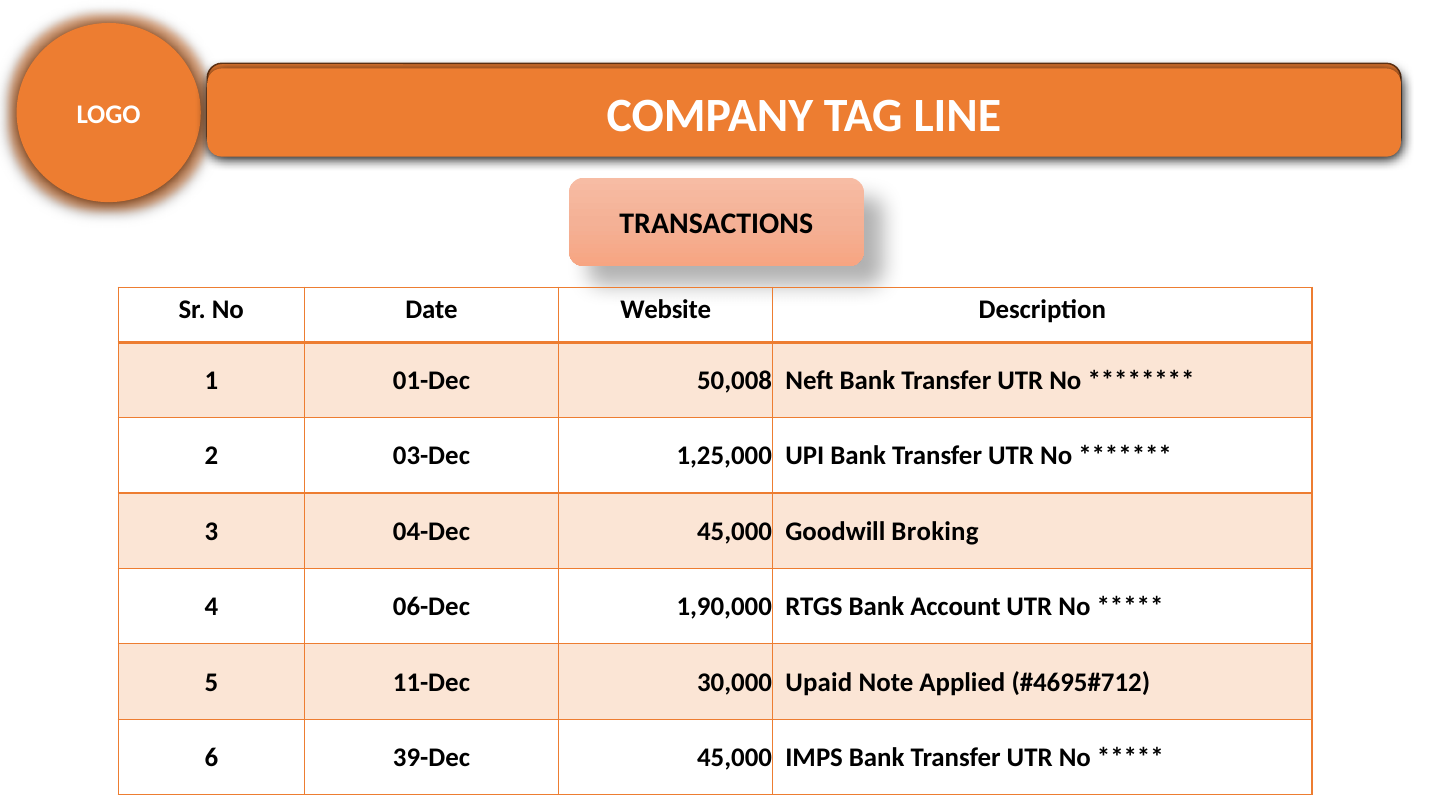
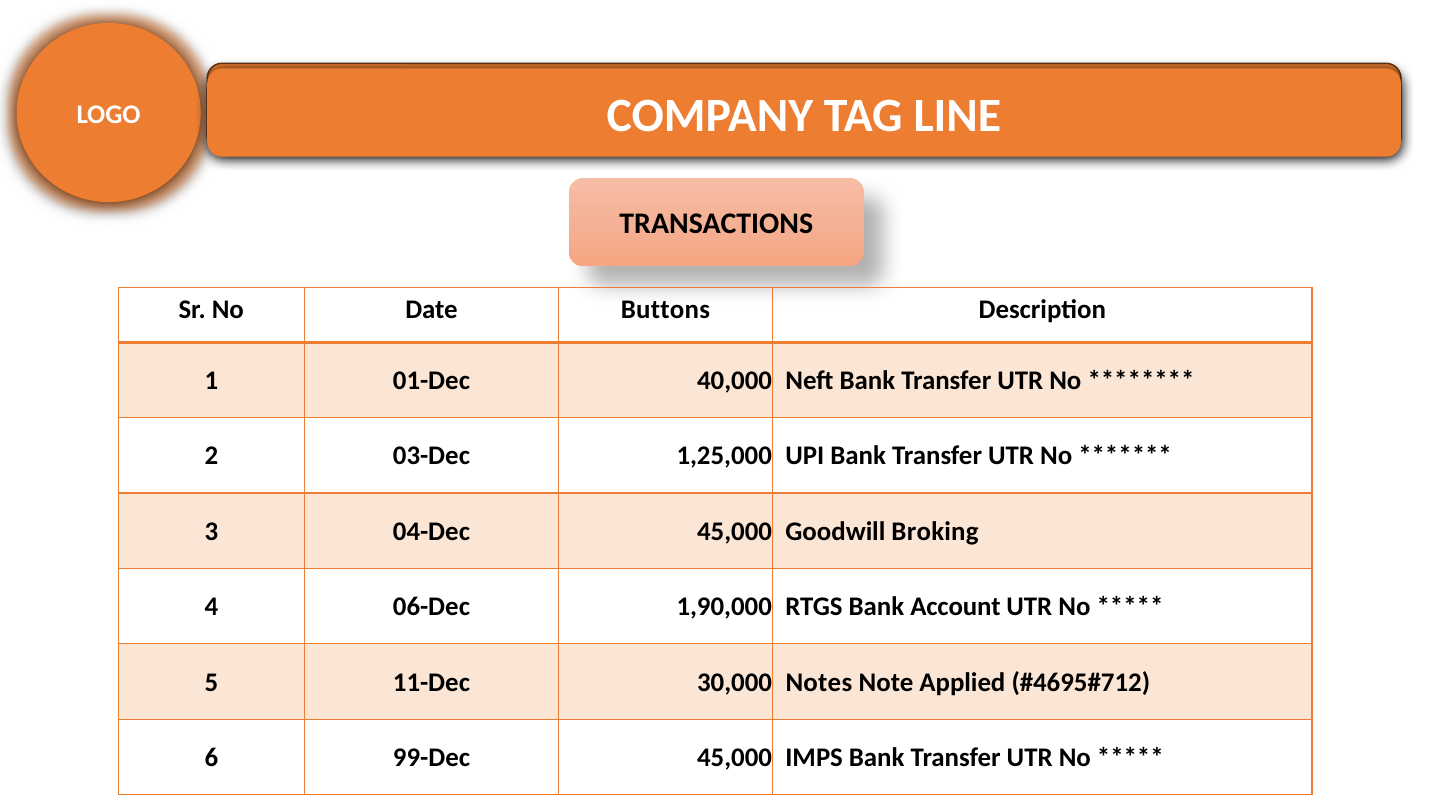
Website: Website -> Buttons
50,008: 50,008 -> 40,000
Upaid: Upaid -> Notes
39-Dec: 39-Dec -> 99-Dec
